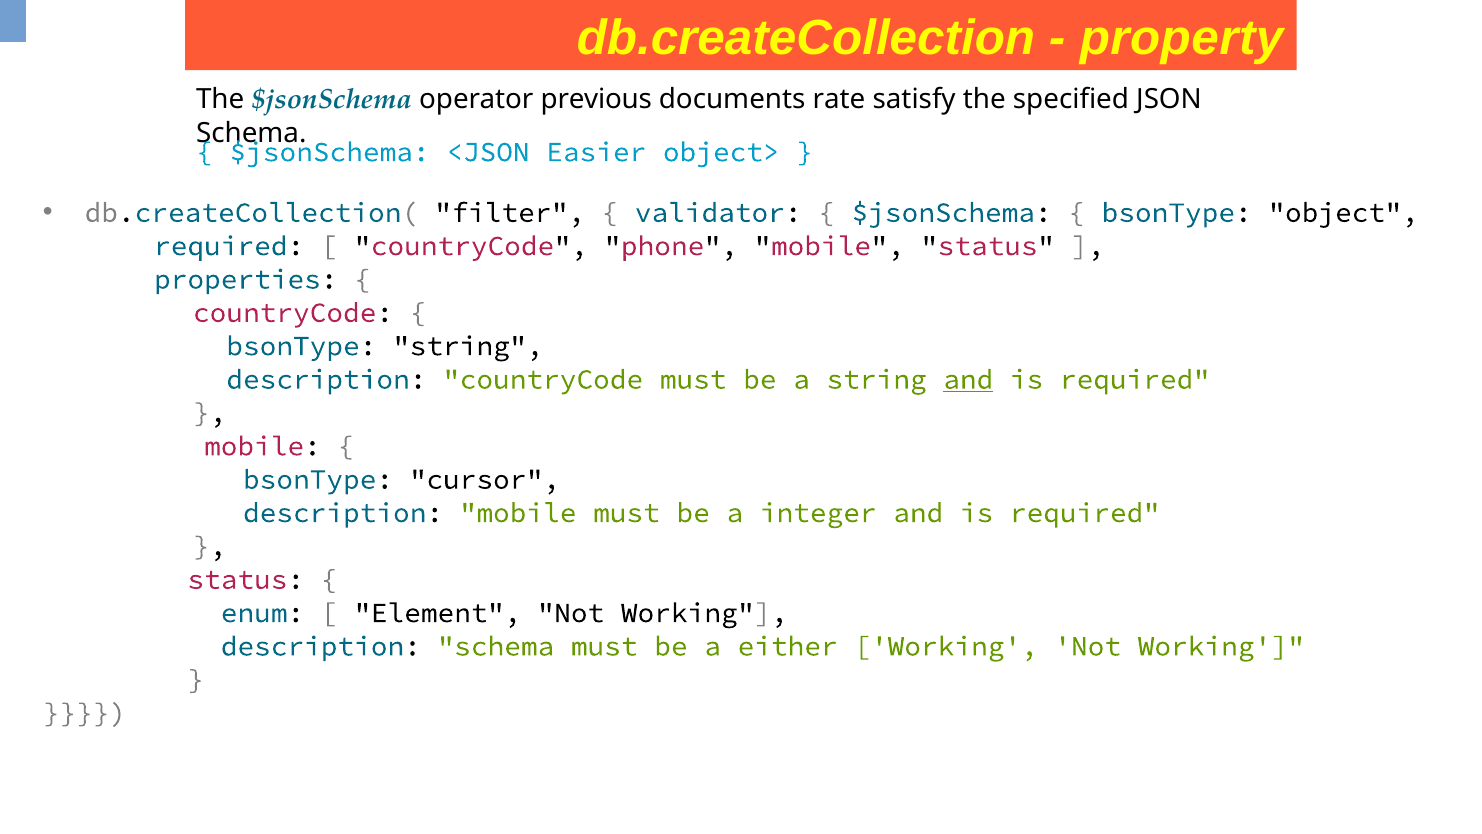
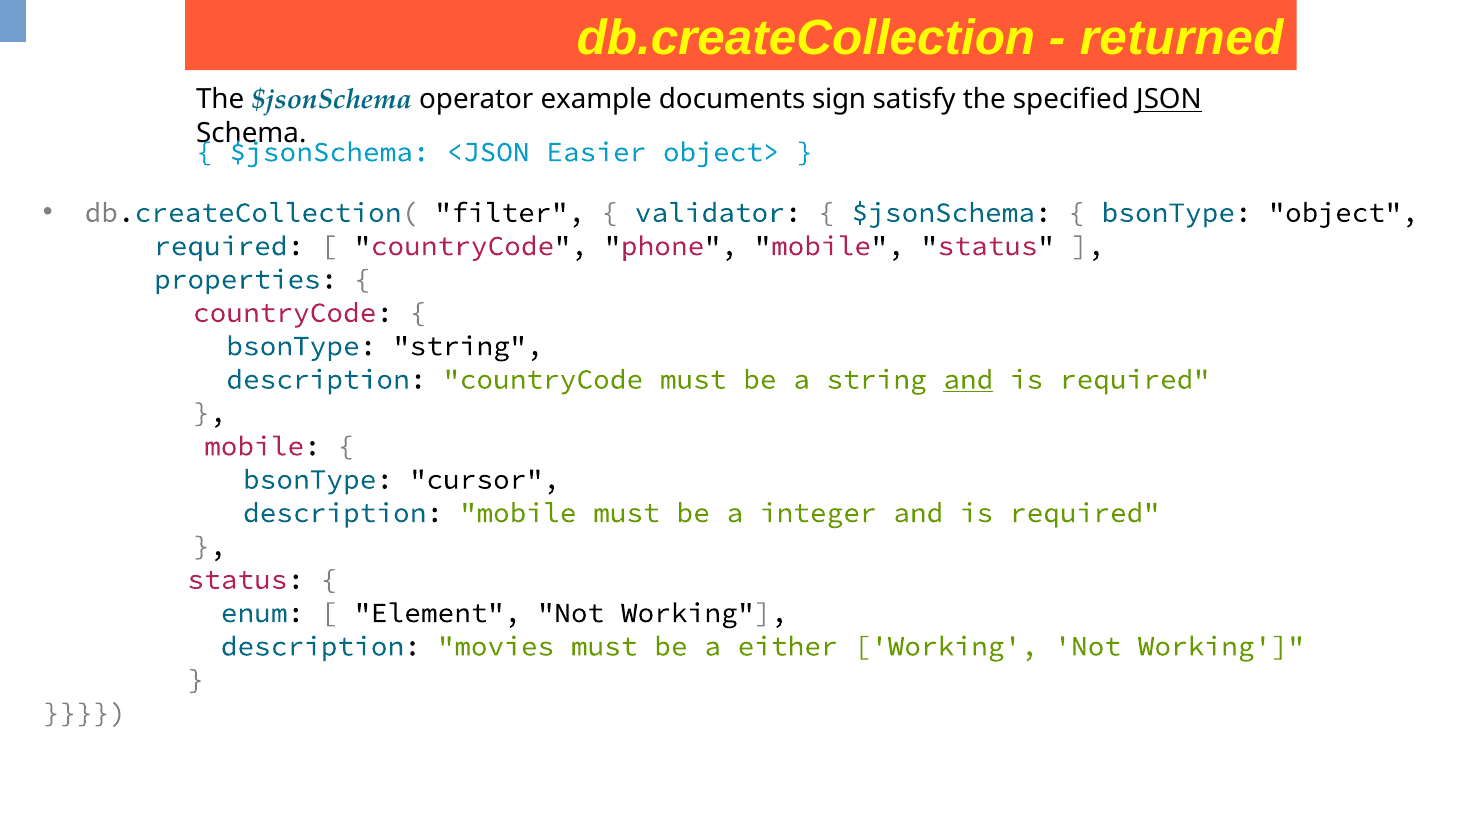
property: property -> returned
previous: previous -> example
rate: rate -> sign
JSON underline: none -> present
description schema: schema -> movies
